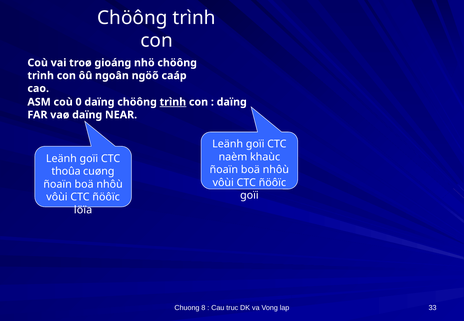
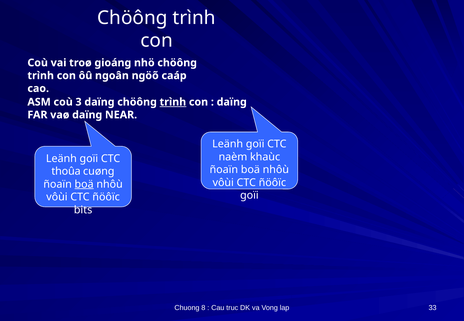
0: 0 -> 3
boä at (84, 184) underline: none -> present
löïa: löïa -> bits
